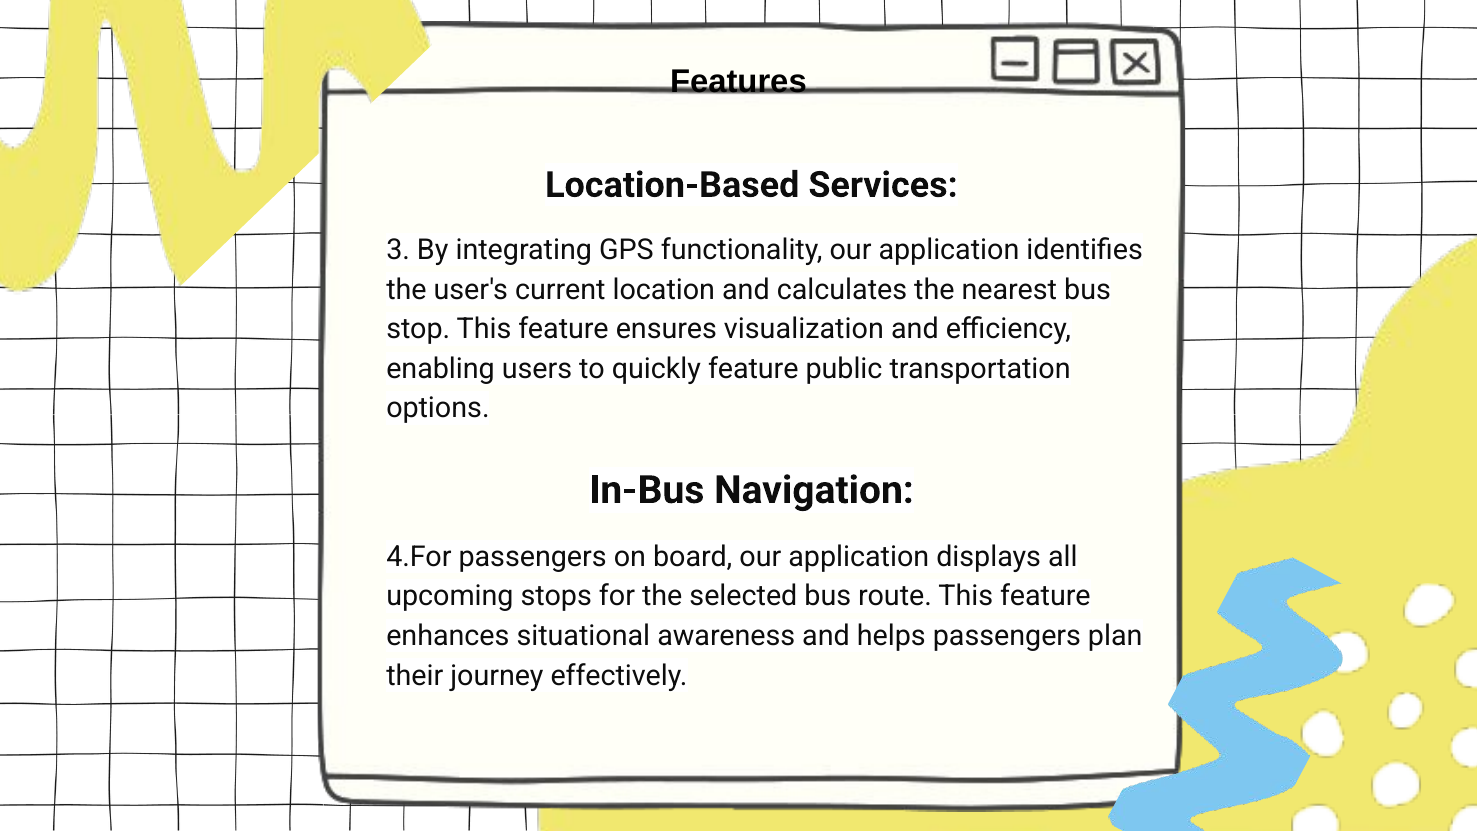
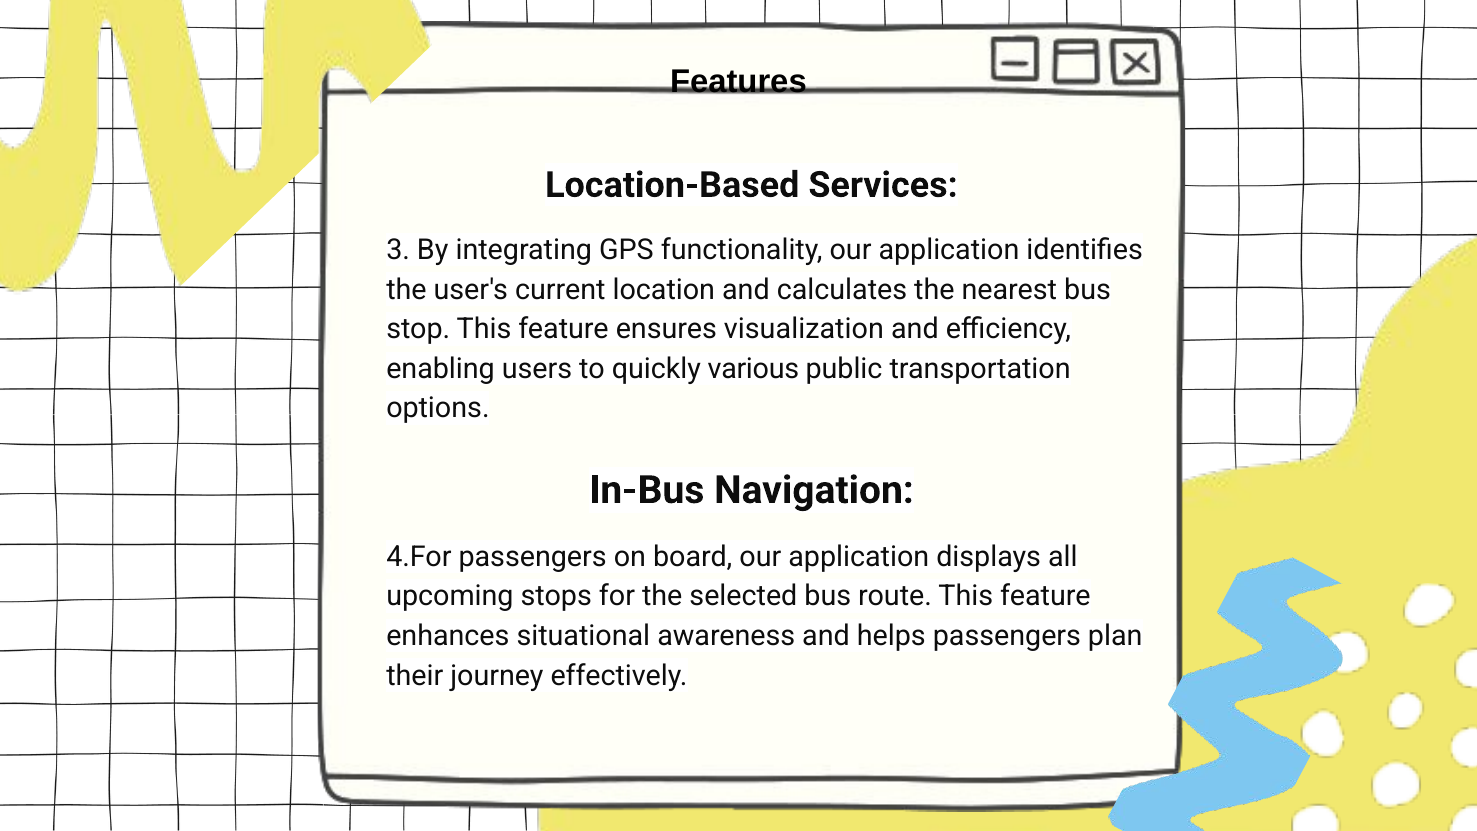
quickly feature: feature -> various
